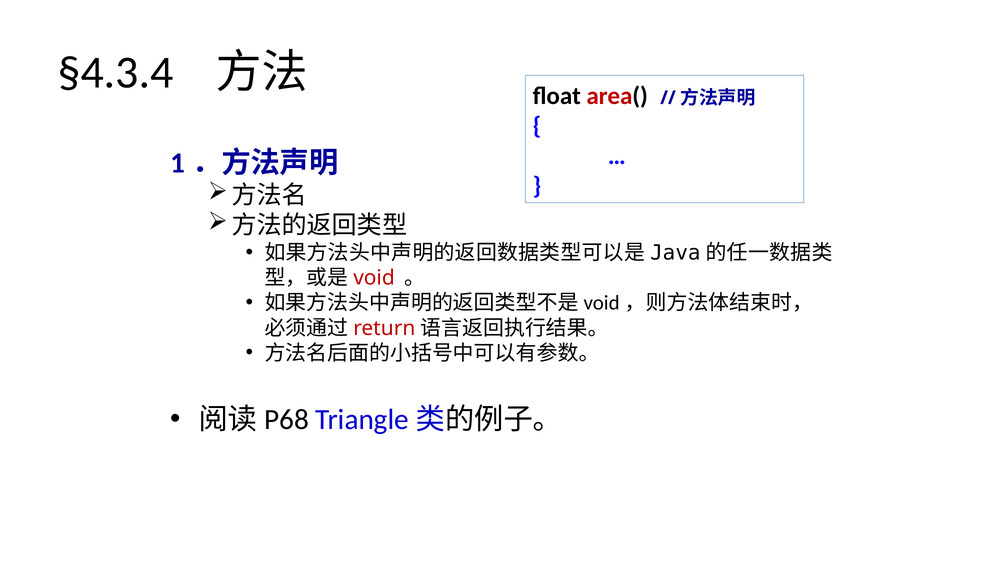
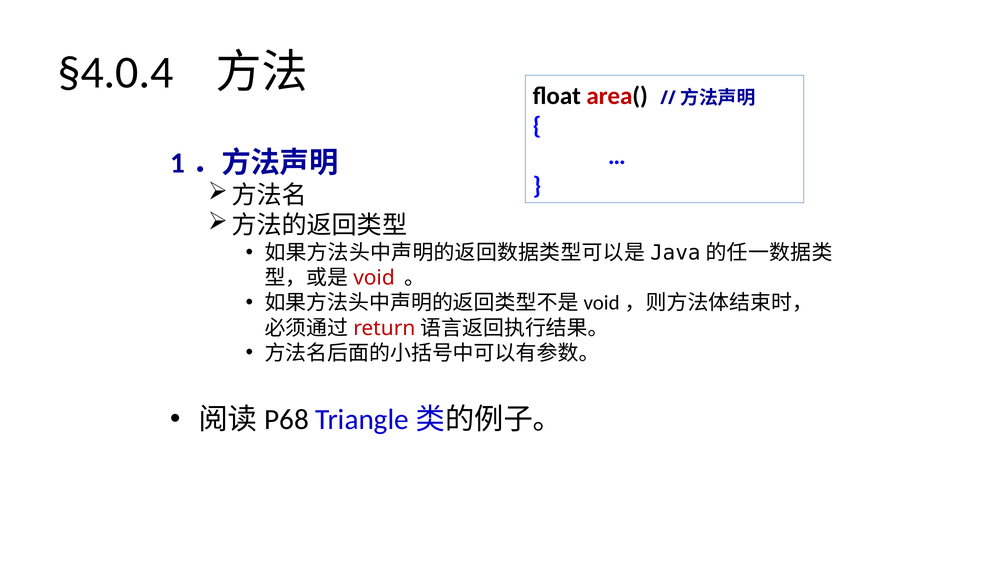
§4.3.4: §4.3.4 -> §4.0.4
